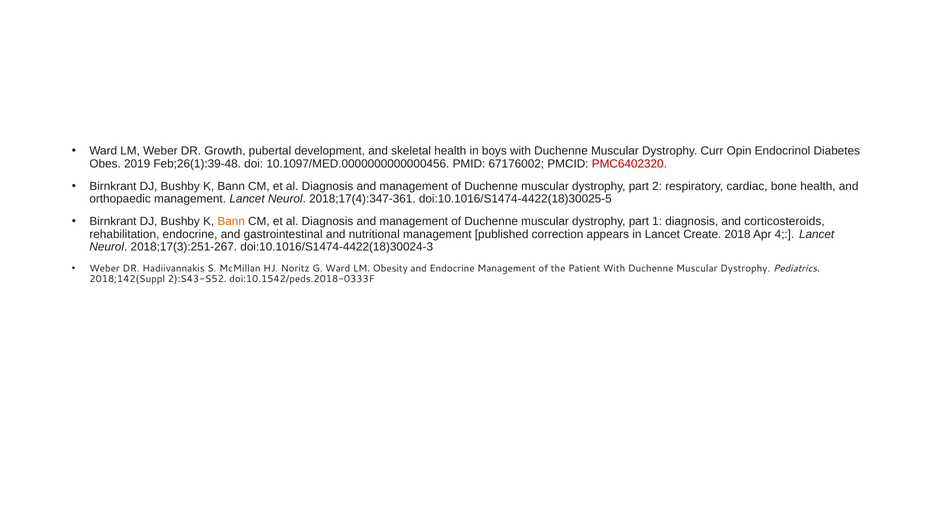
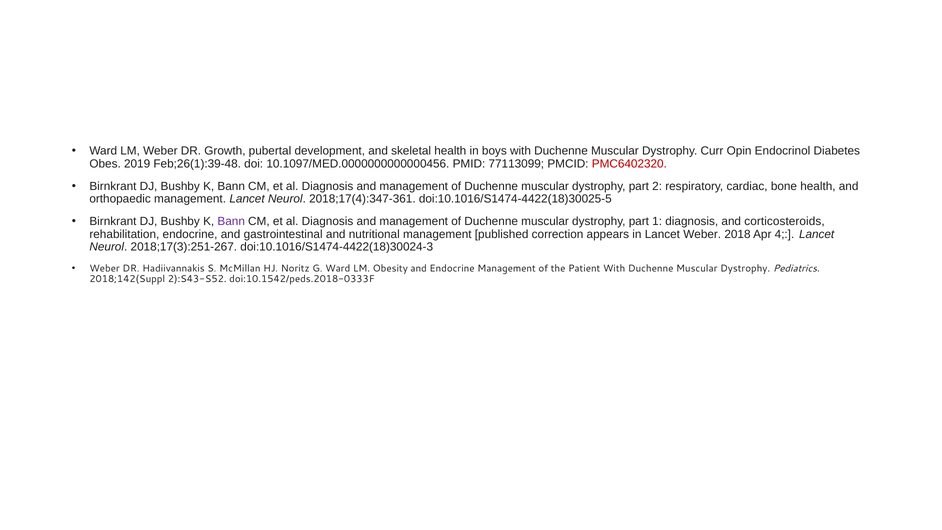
67176002: 67176002 -> 77113099
Bann at (231, 221) colour: orange -> purple
Lancet Create: Create -> Weber
